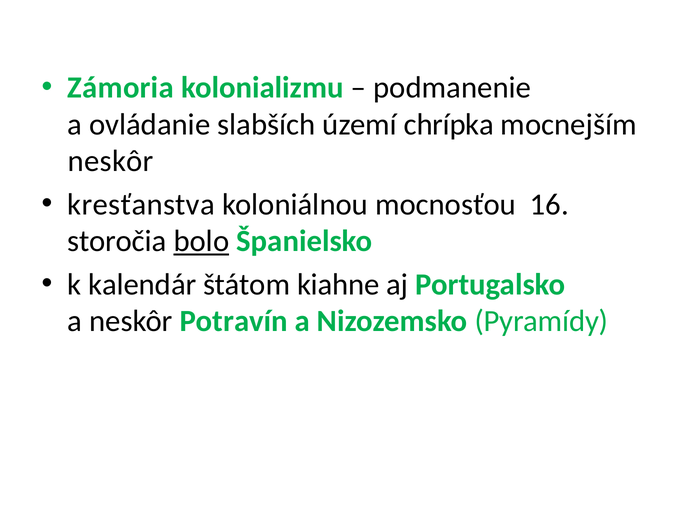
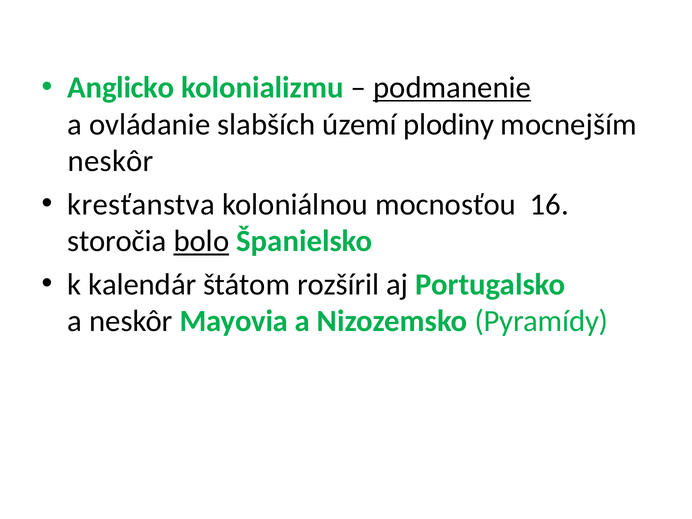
Zámoria: Zámoria -> Anglicko
podmanenie underline: none -> present
chrípka: chrípka -> plodiny
kiahne: kiahne -> rozšíril
Potravín: Potravín -> Mayovia
